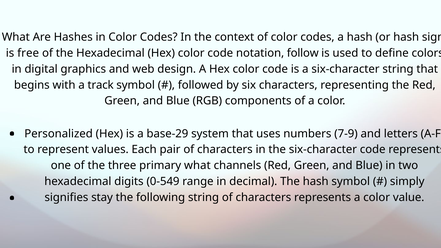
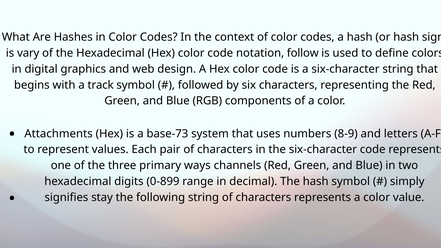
free: free -> vary
Personalized: Personalized -> Attachments
base-29: base-29 -> base-73
7-9: 7-9 -> 8-9
primary what: what -> ways
0-549: 0-549 -> 0-899
